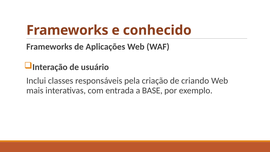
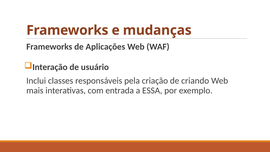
conhecido: conhecido -> mudanças
BASE: BASE -> ESSA
